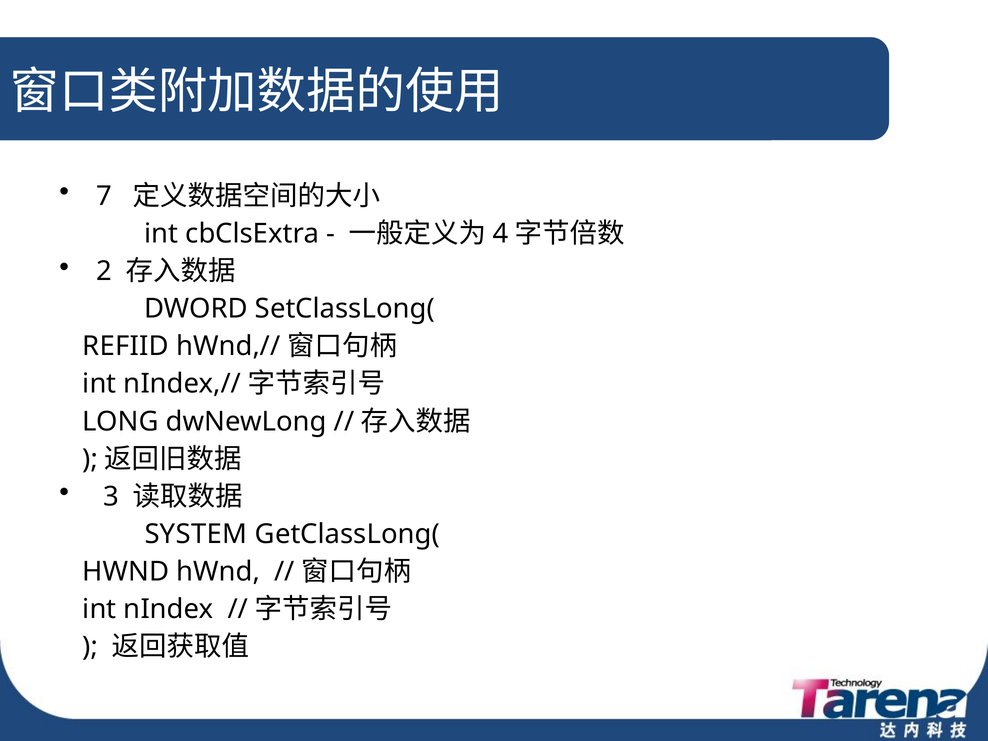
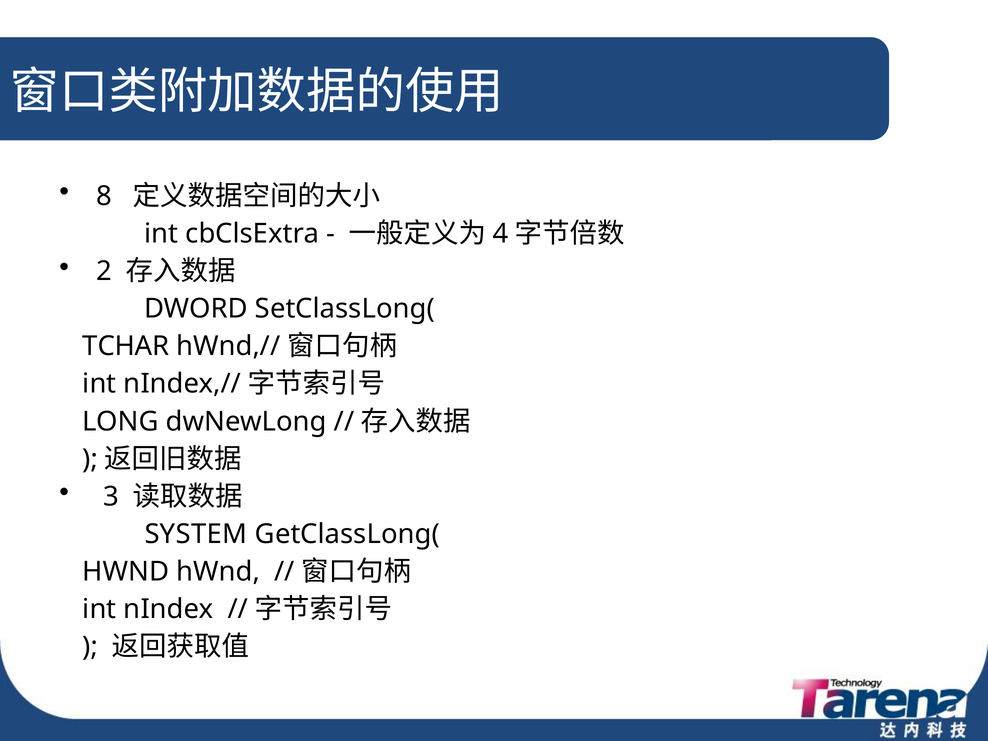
7: 7 -> 8
REFIID: REFIID -> TCHAR
